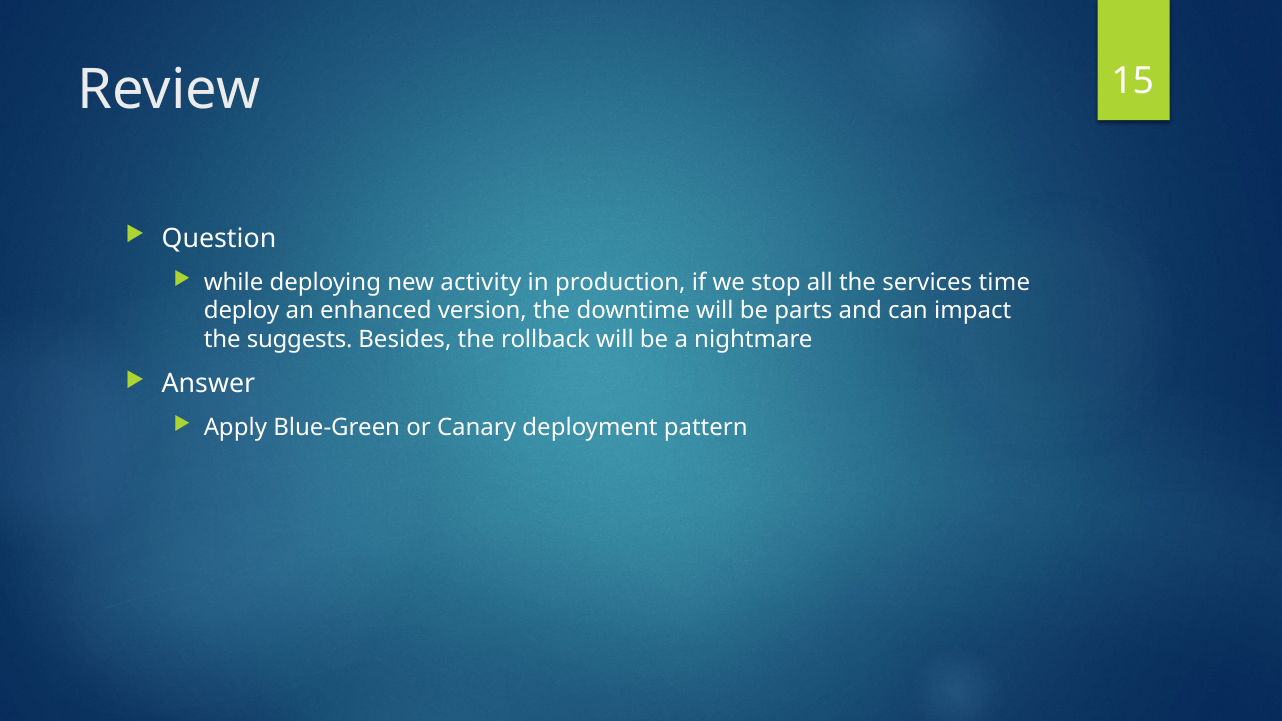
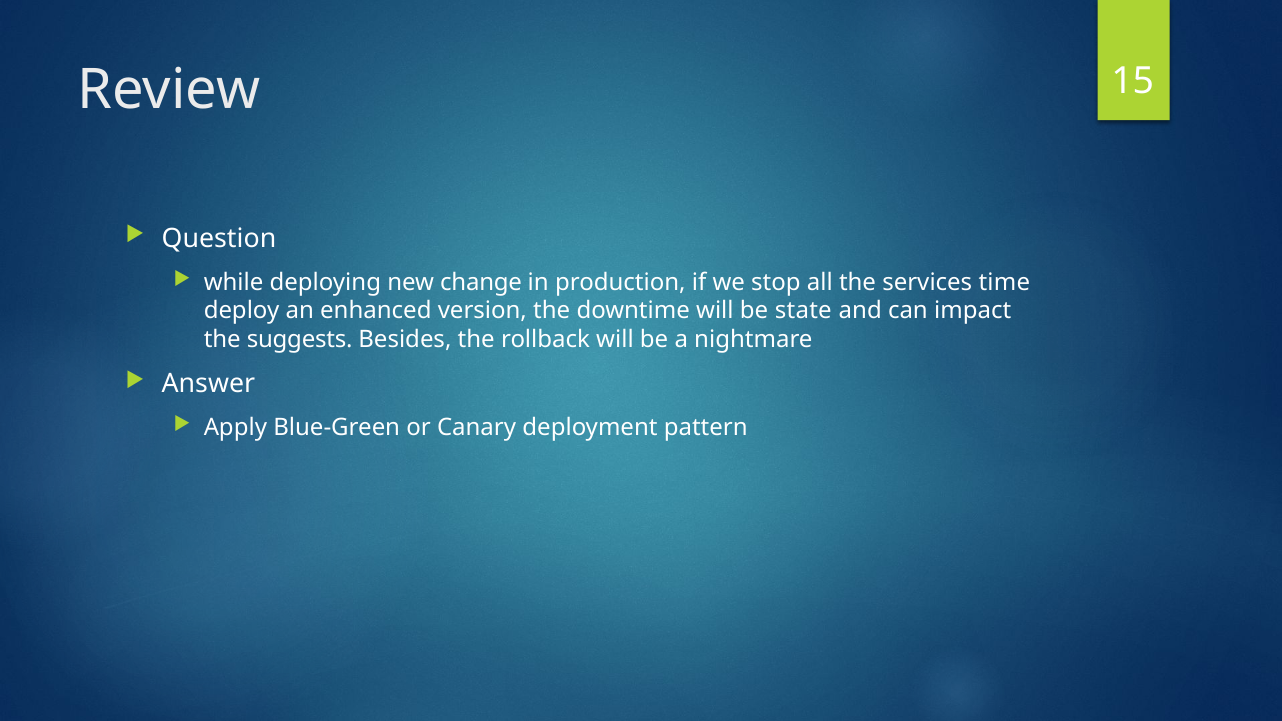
activity: activity -> change
parts: parts -> state
